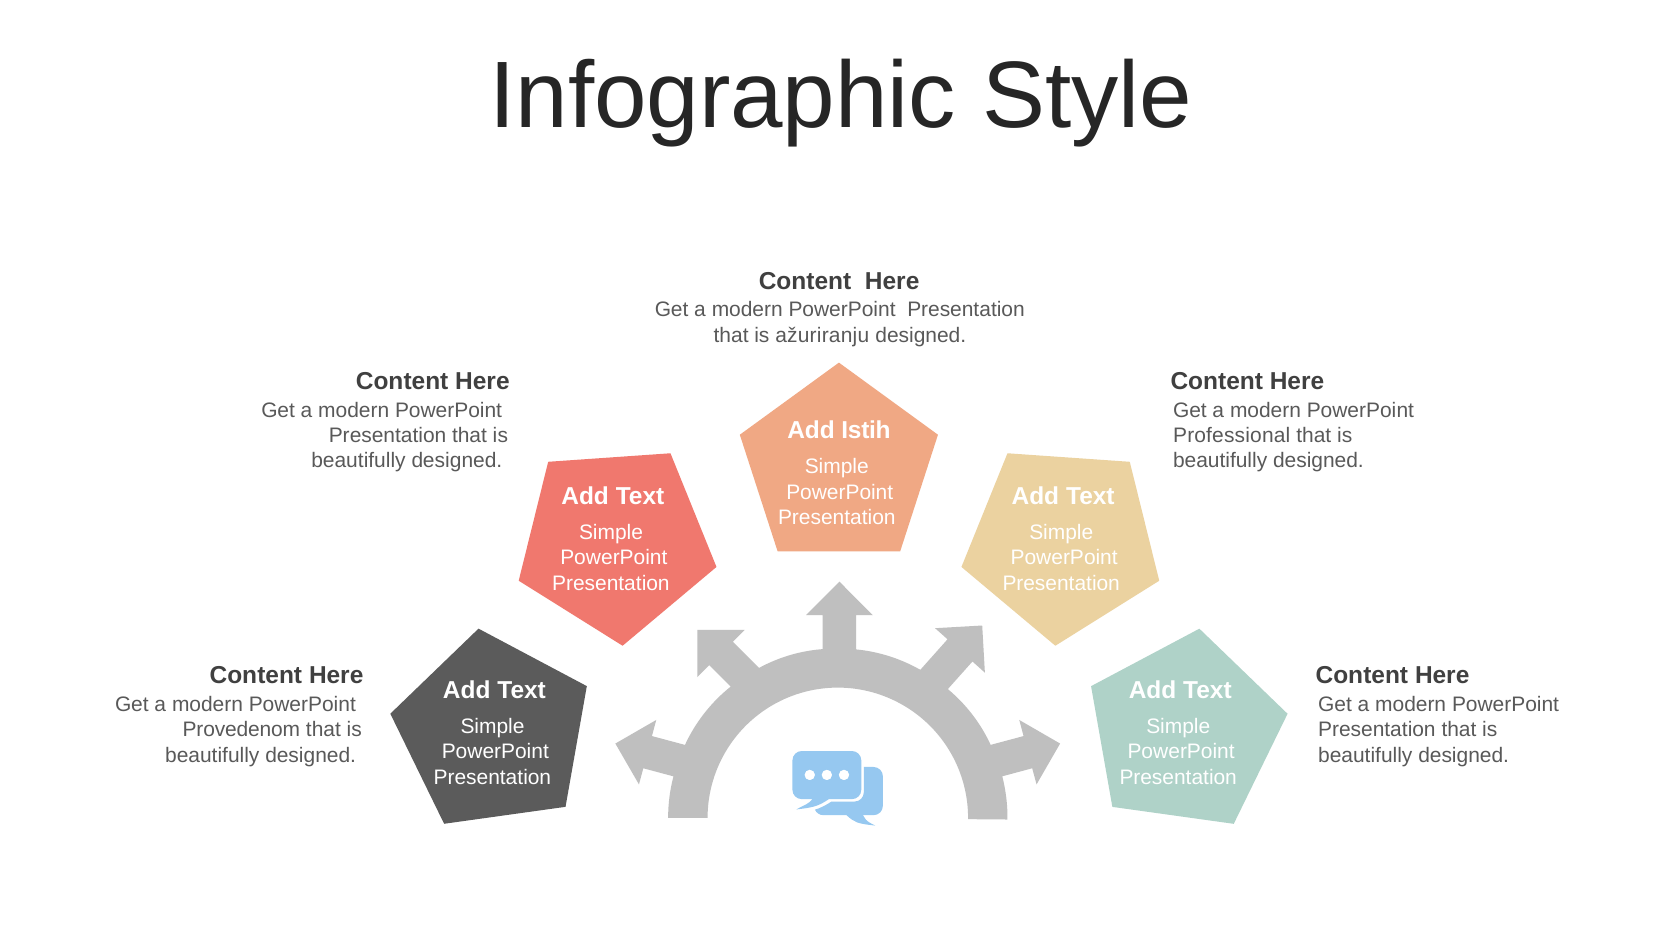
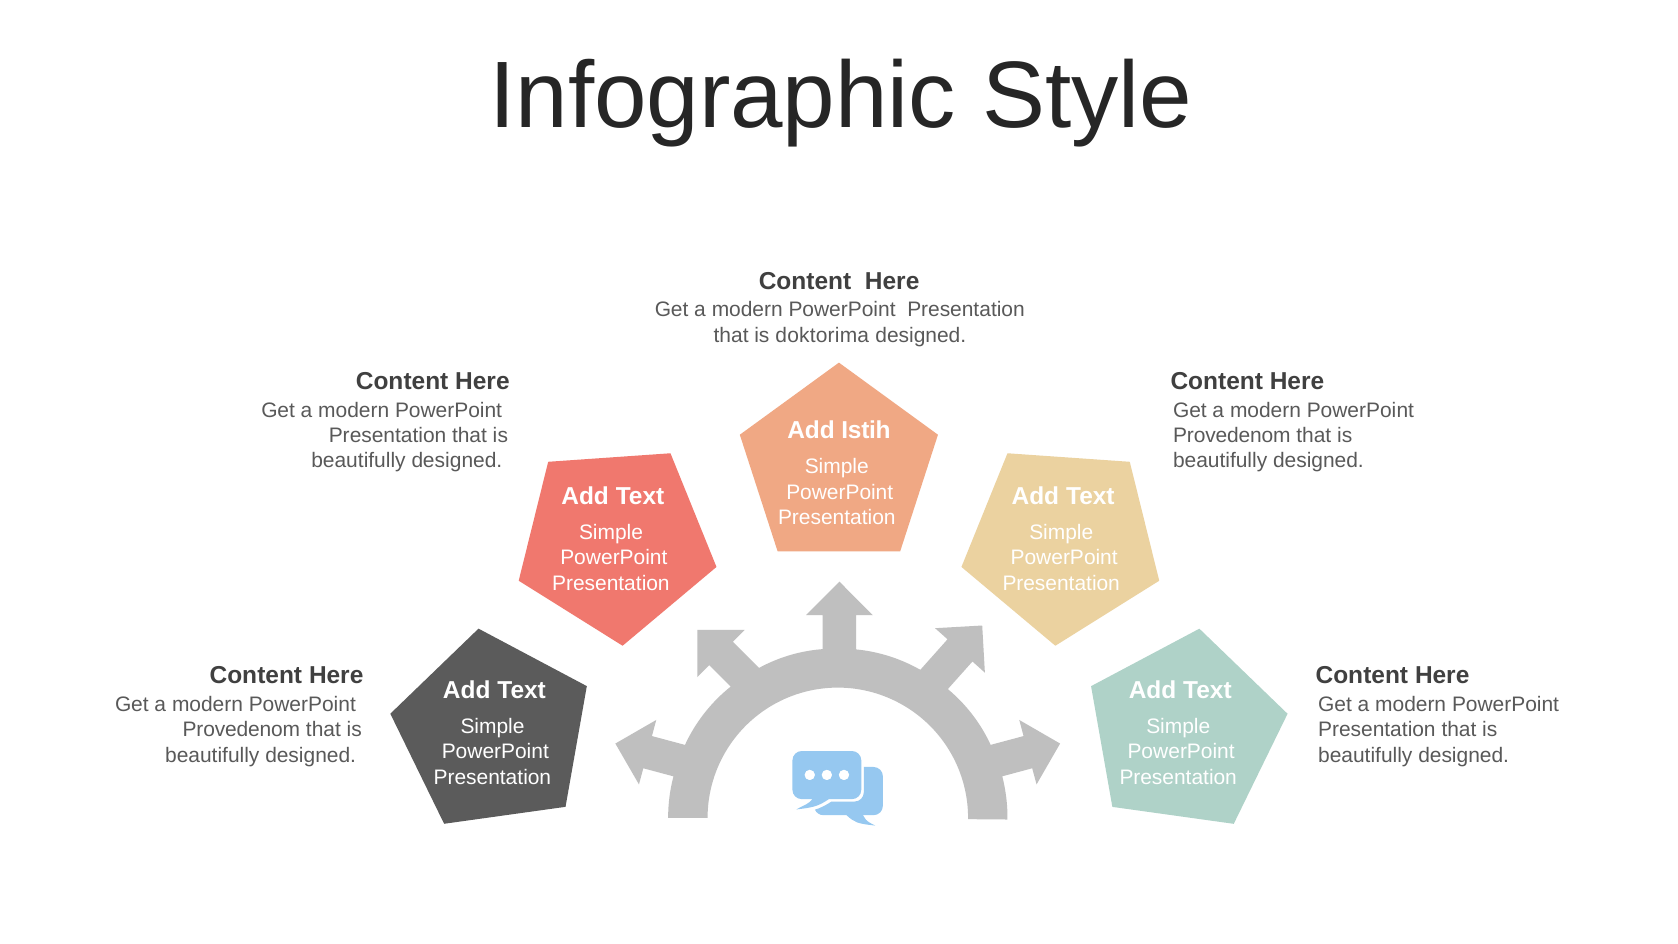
ažuriranju: ažuriranju -> doktorima
Professional at (1232, 436): Professional -> Provedenom
